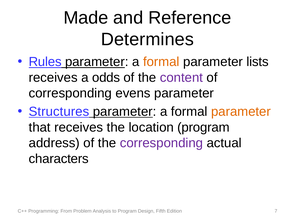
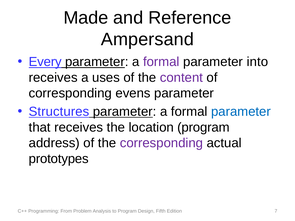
Determines: Determines -> Ampersand
Rules: Rules -> Every
formal at (161, 62) colour: orange -> purple
lists: lists -> into
odds: odds -> uses
parameter at (241, 112) colour: orange -> blue
characters: characters -> prototypes
